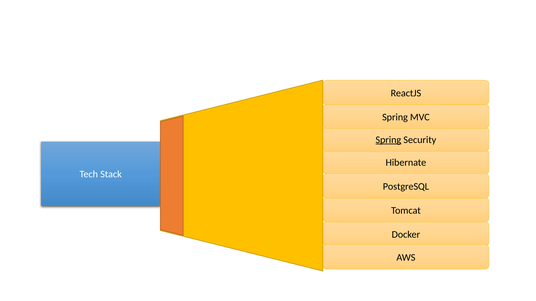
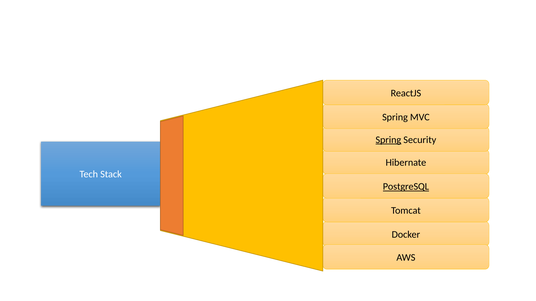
PostgreSQL underline: none -> present
